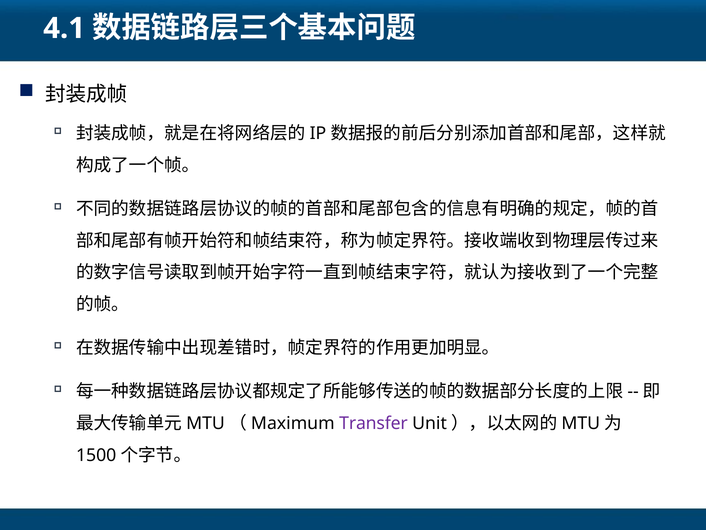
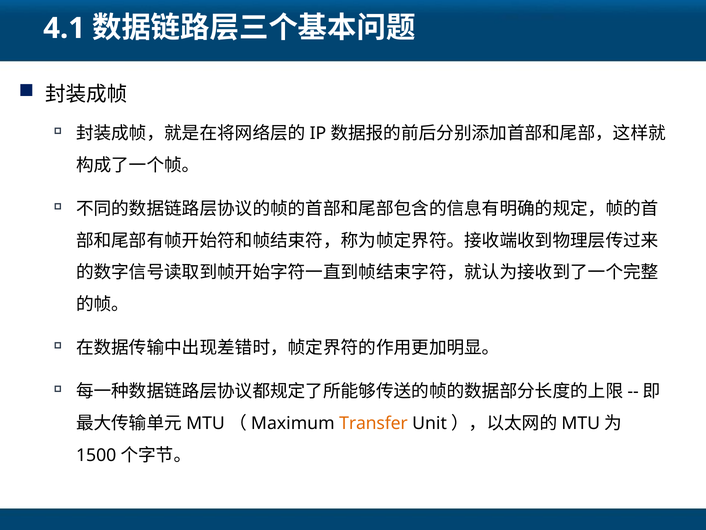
Transfer colour: purple -> orange
